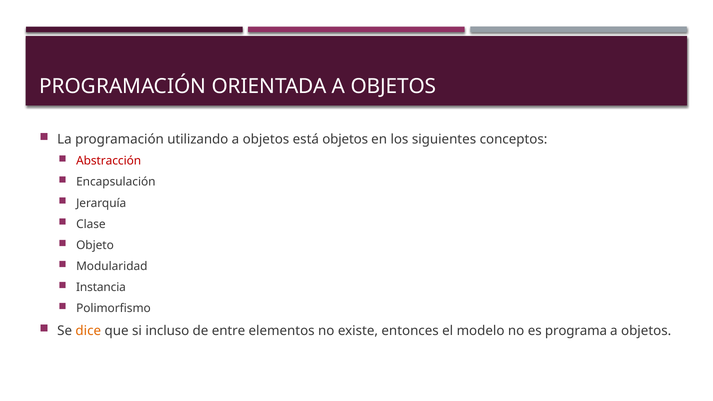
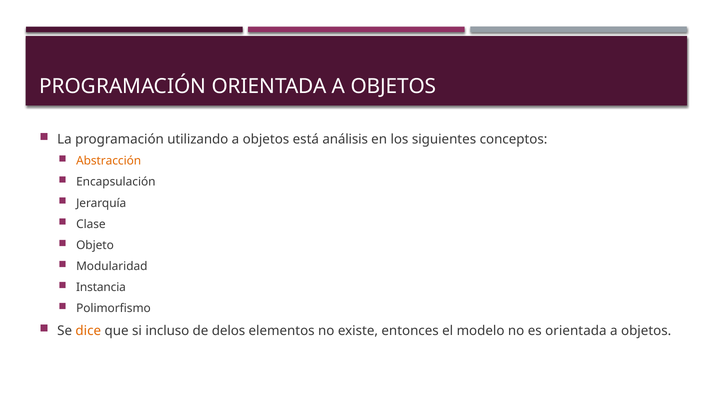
está objetos: objetos -> análisis
Abstracción colour: red -> orange
entre: entre -> delos
es programa: programa -> orientada
